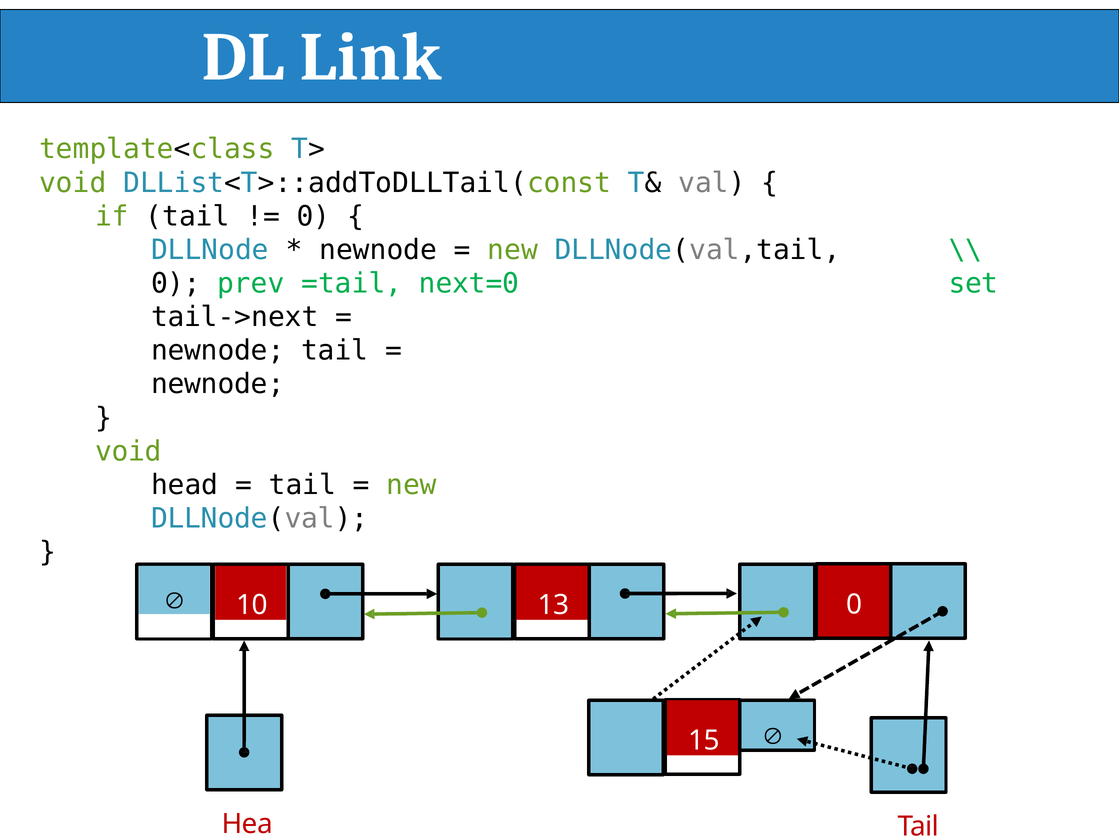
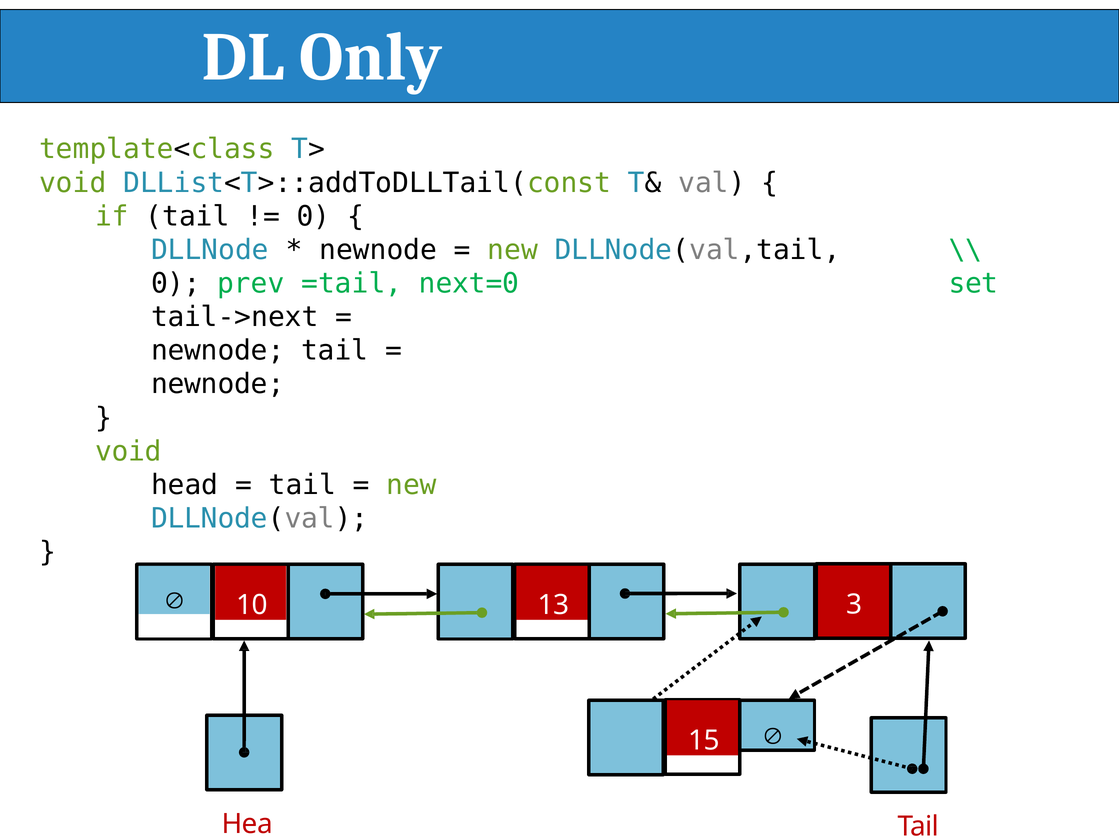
Link: Link -> Only
0 at (854, 605): 0 -> 3
